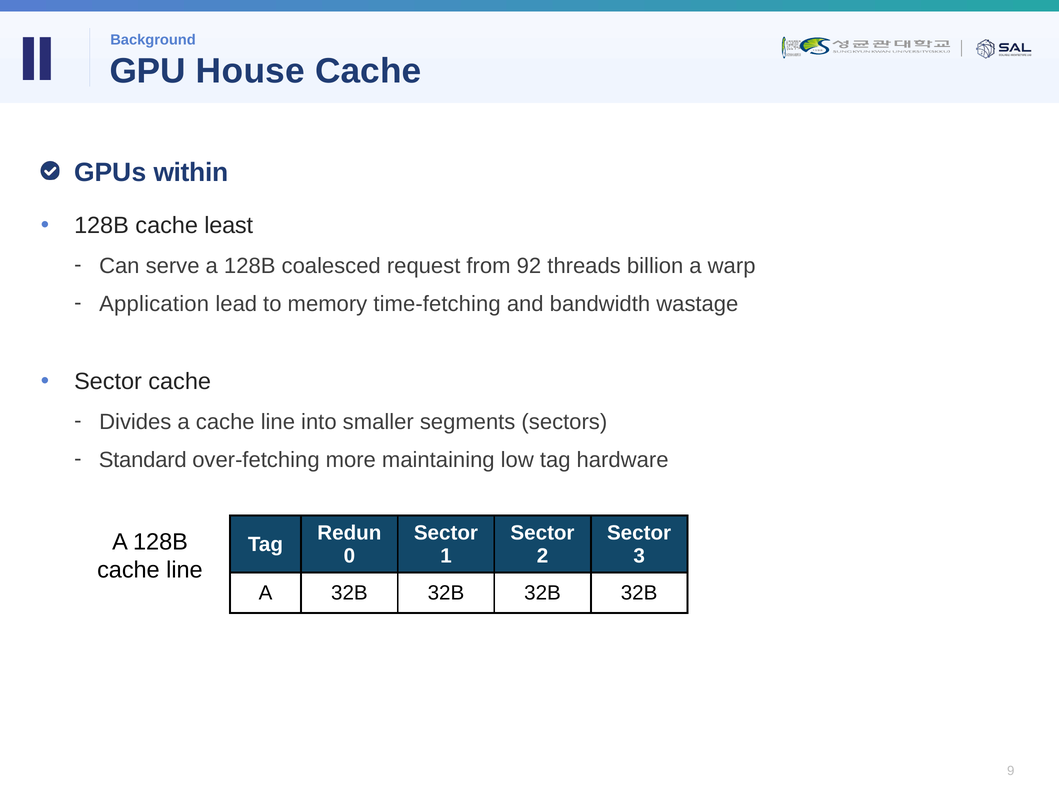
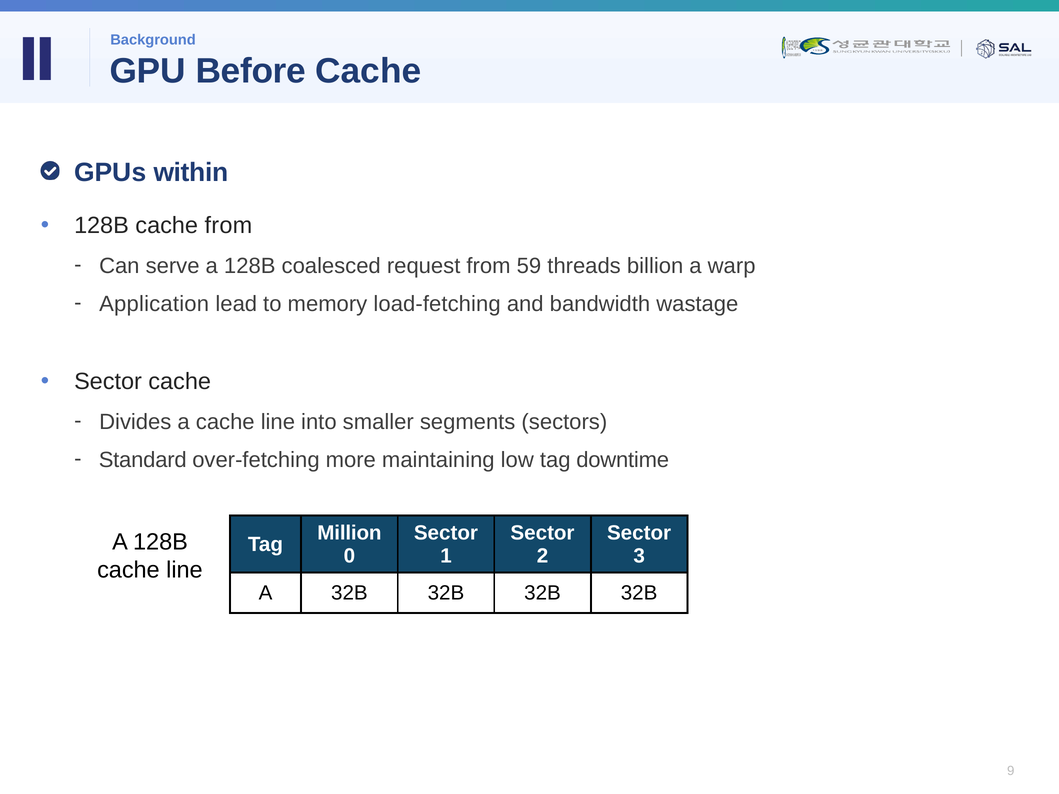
House: House -> Before
cache least: least -> from
92: 92 -> 59
time-fetching: time-fetching -> load-fetching
hardware: hardware -> downtime
Redun: Redun -> Million
